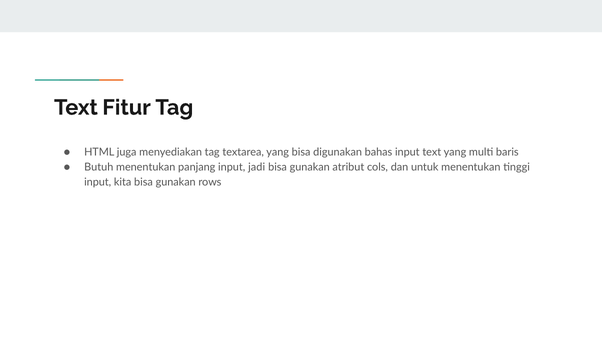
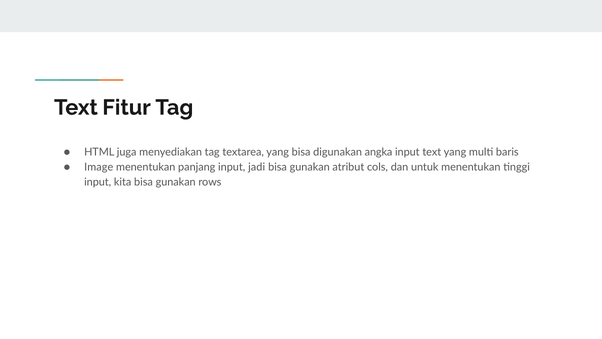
bahas: bahas -> angka
Butuh: Butuh -> Image
